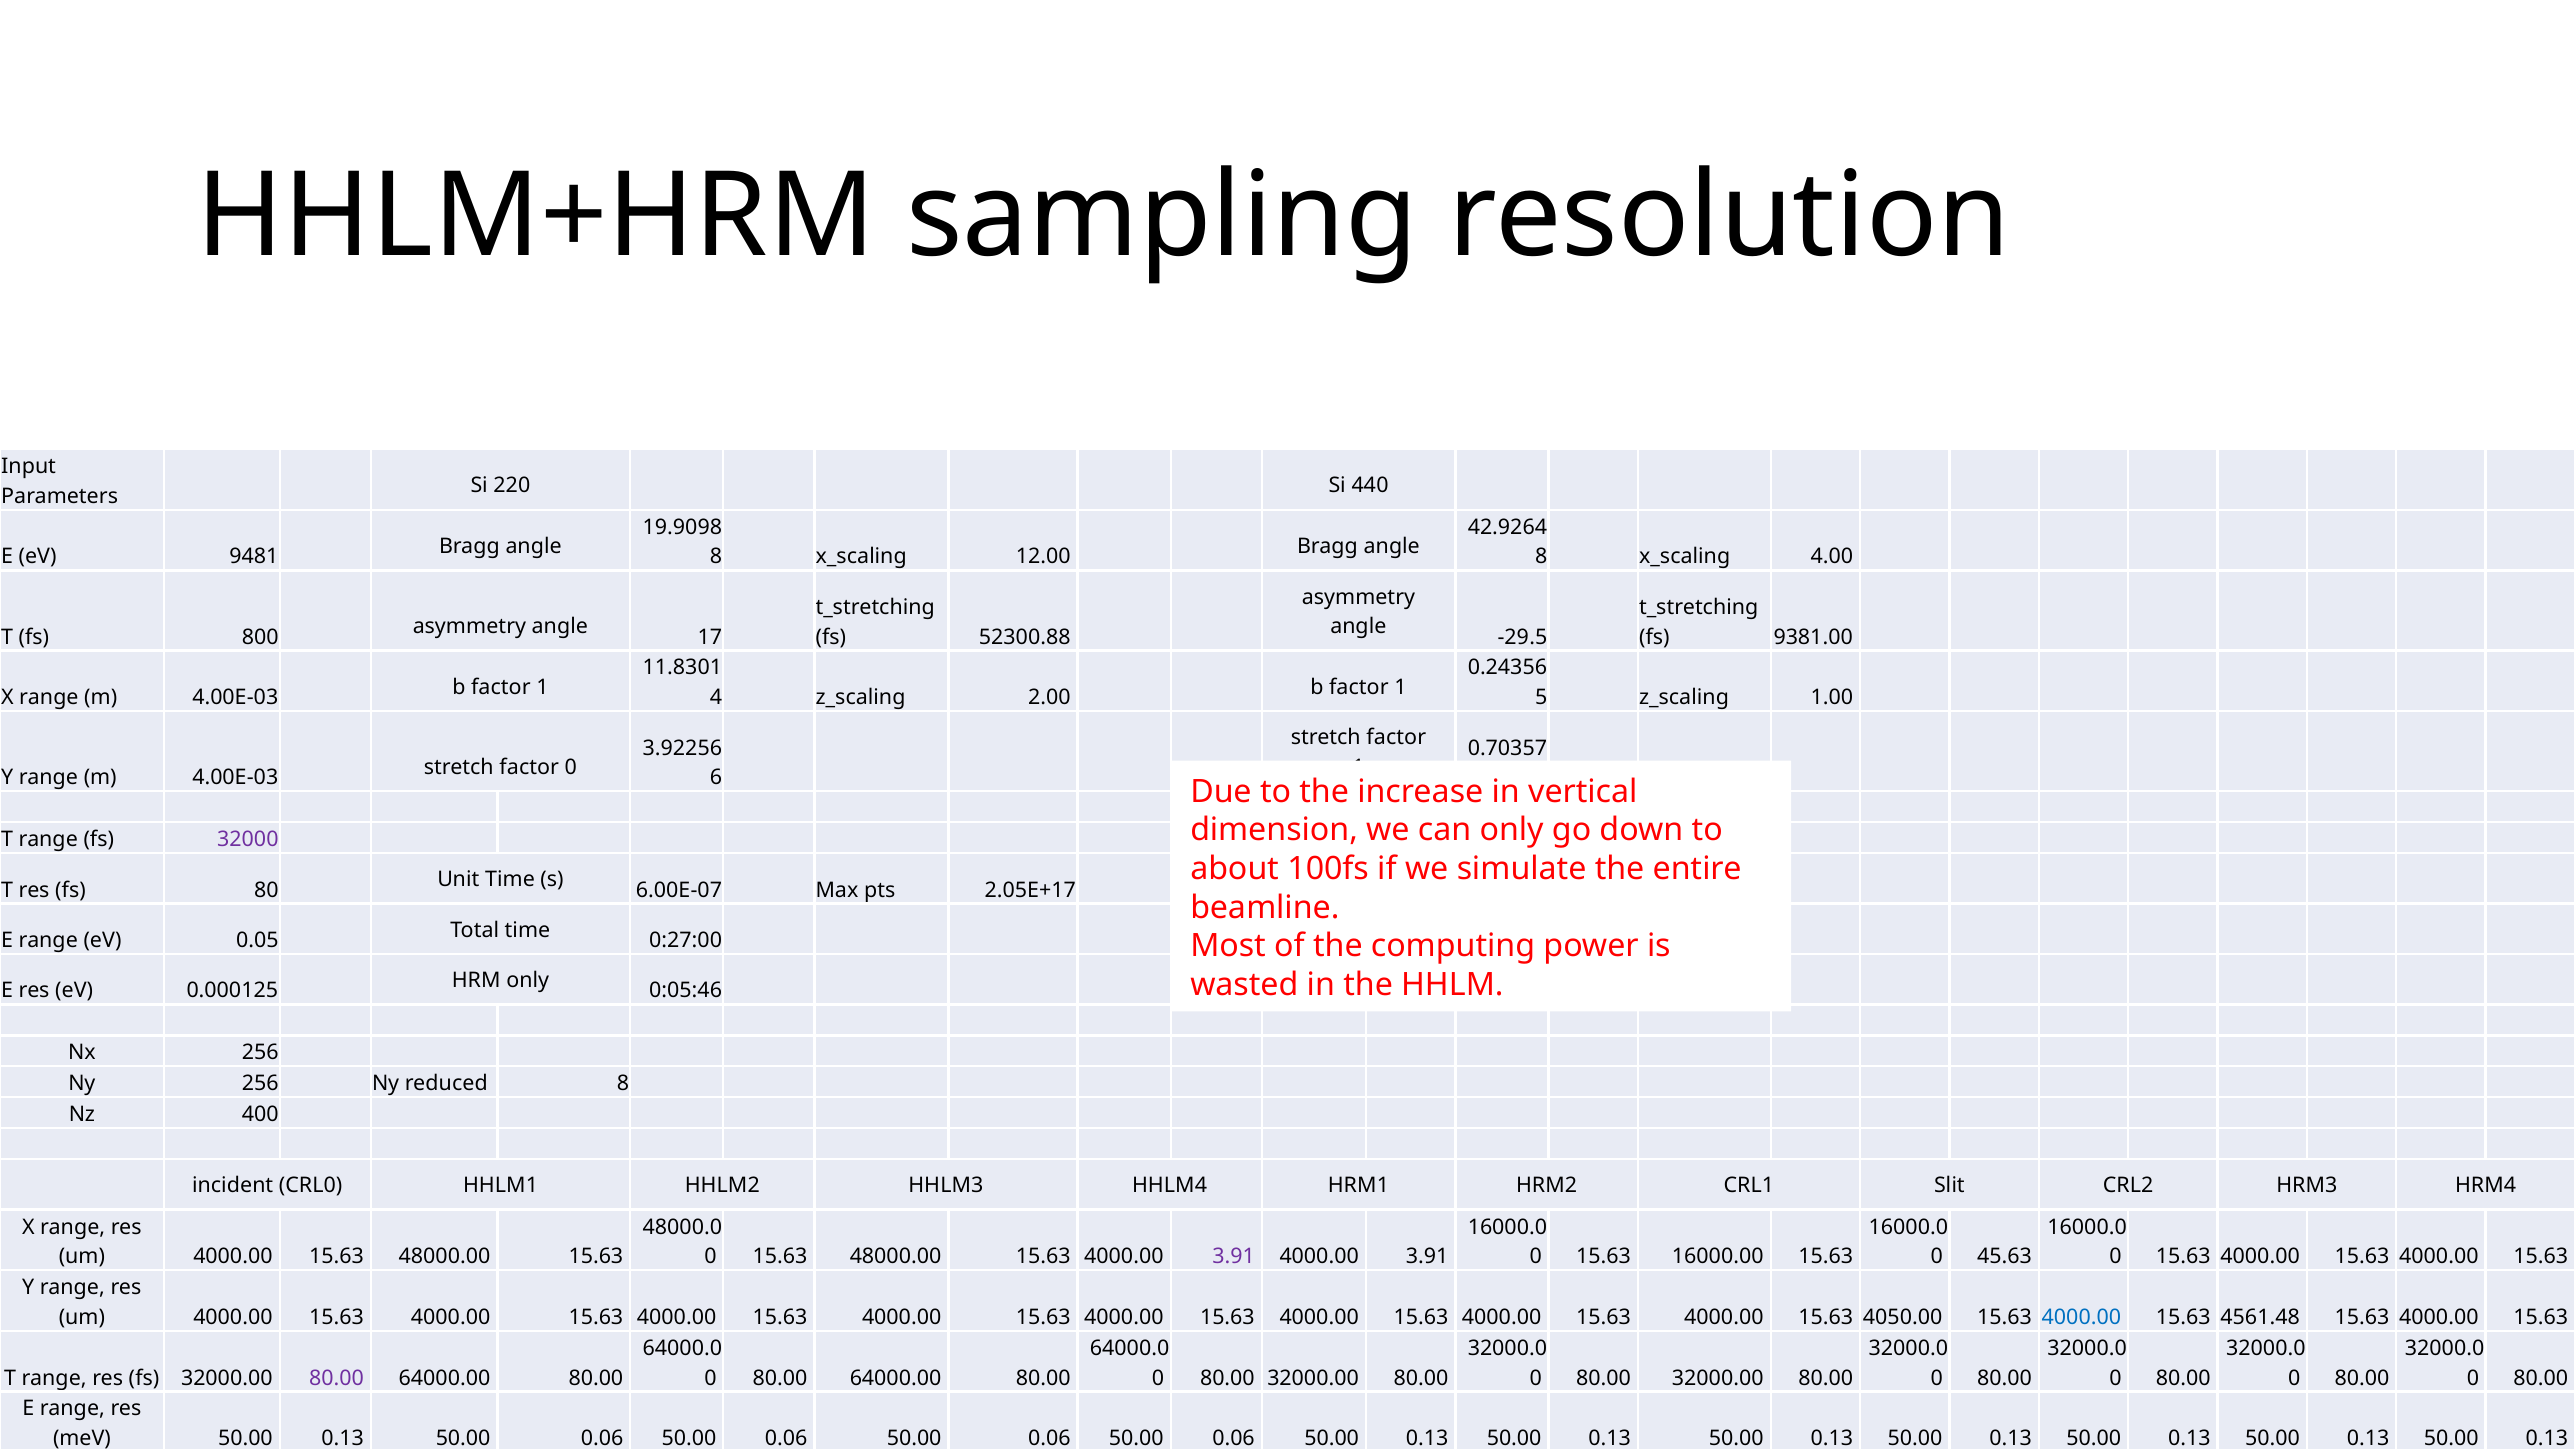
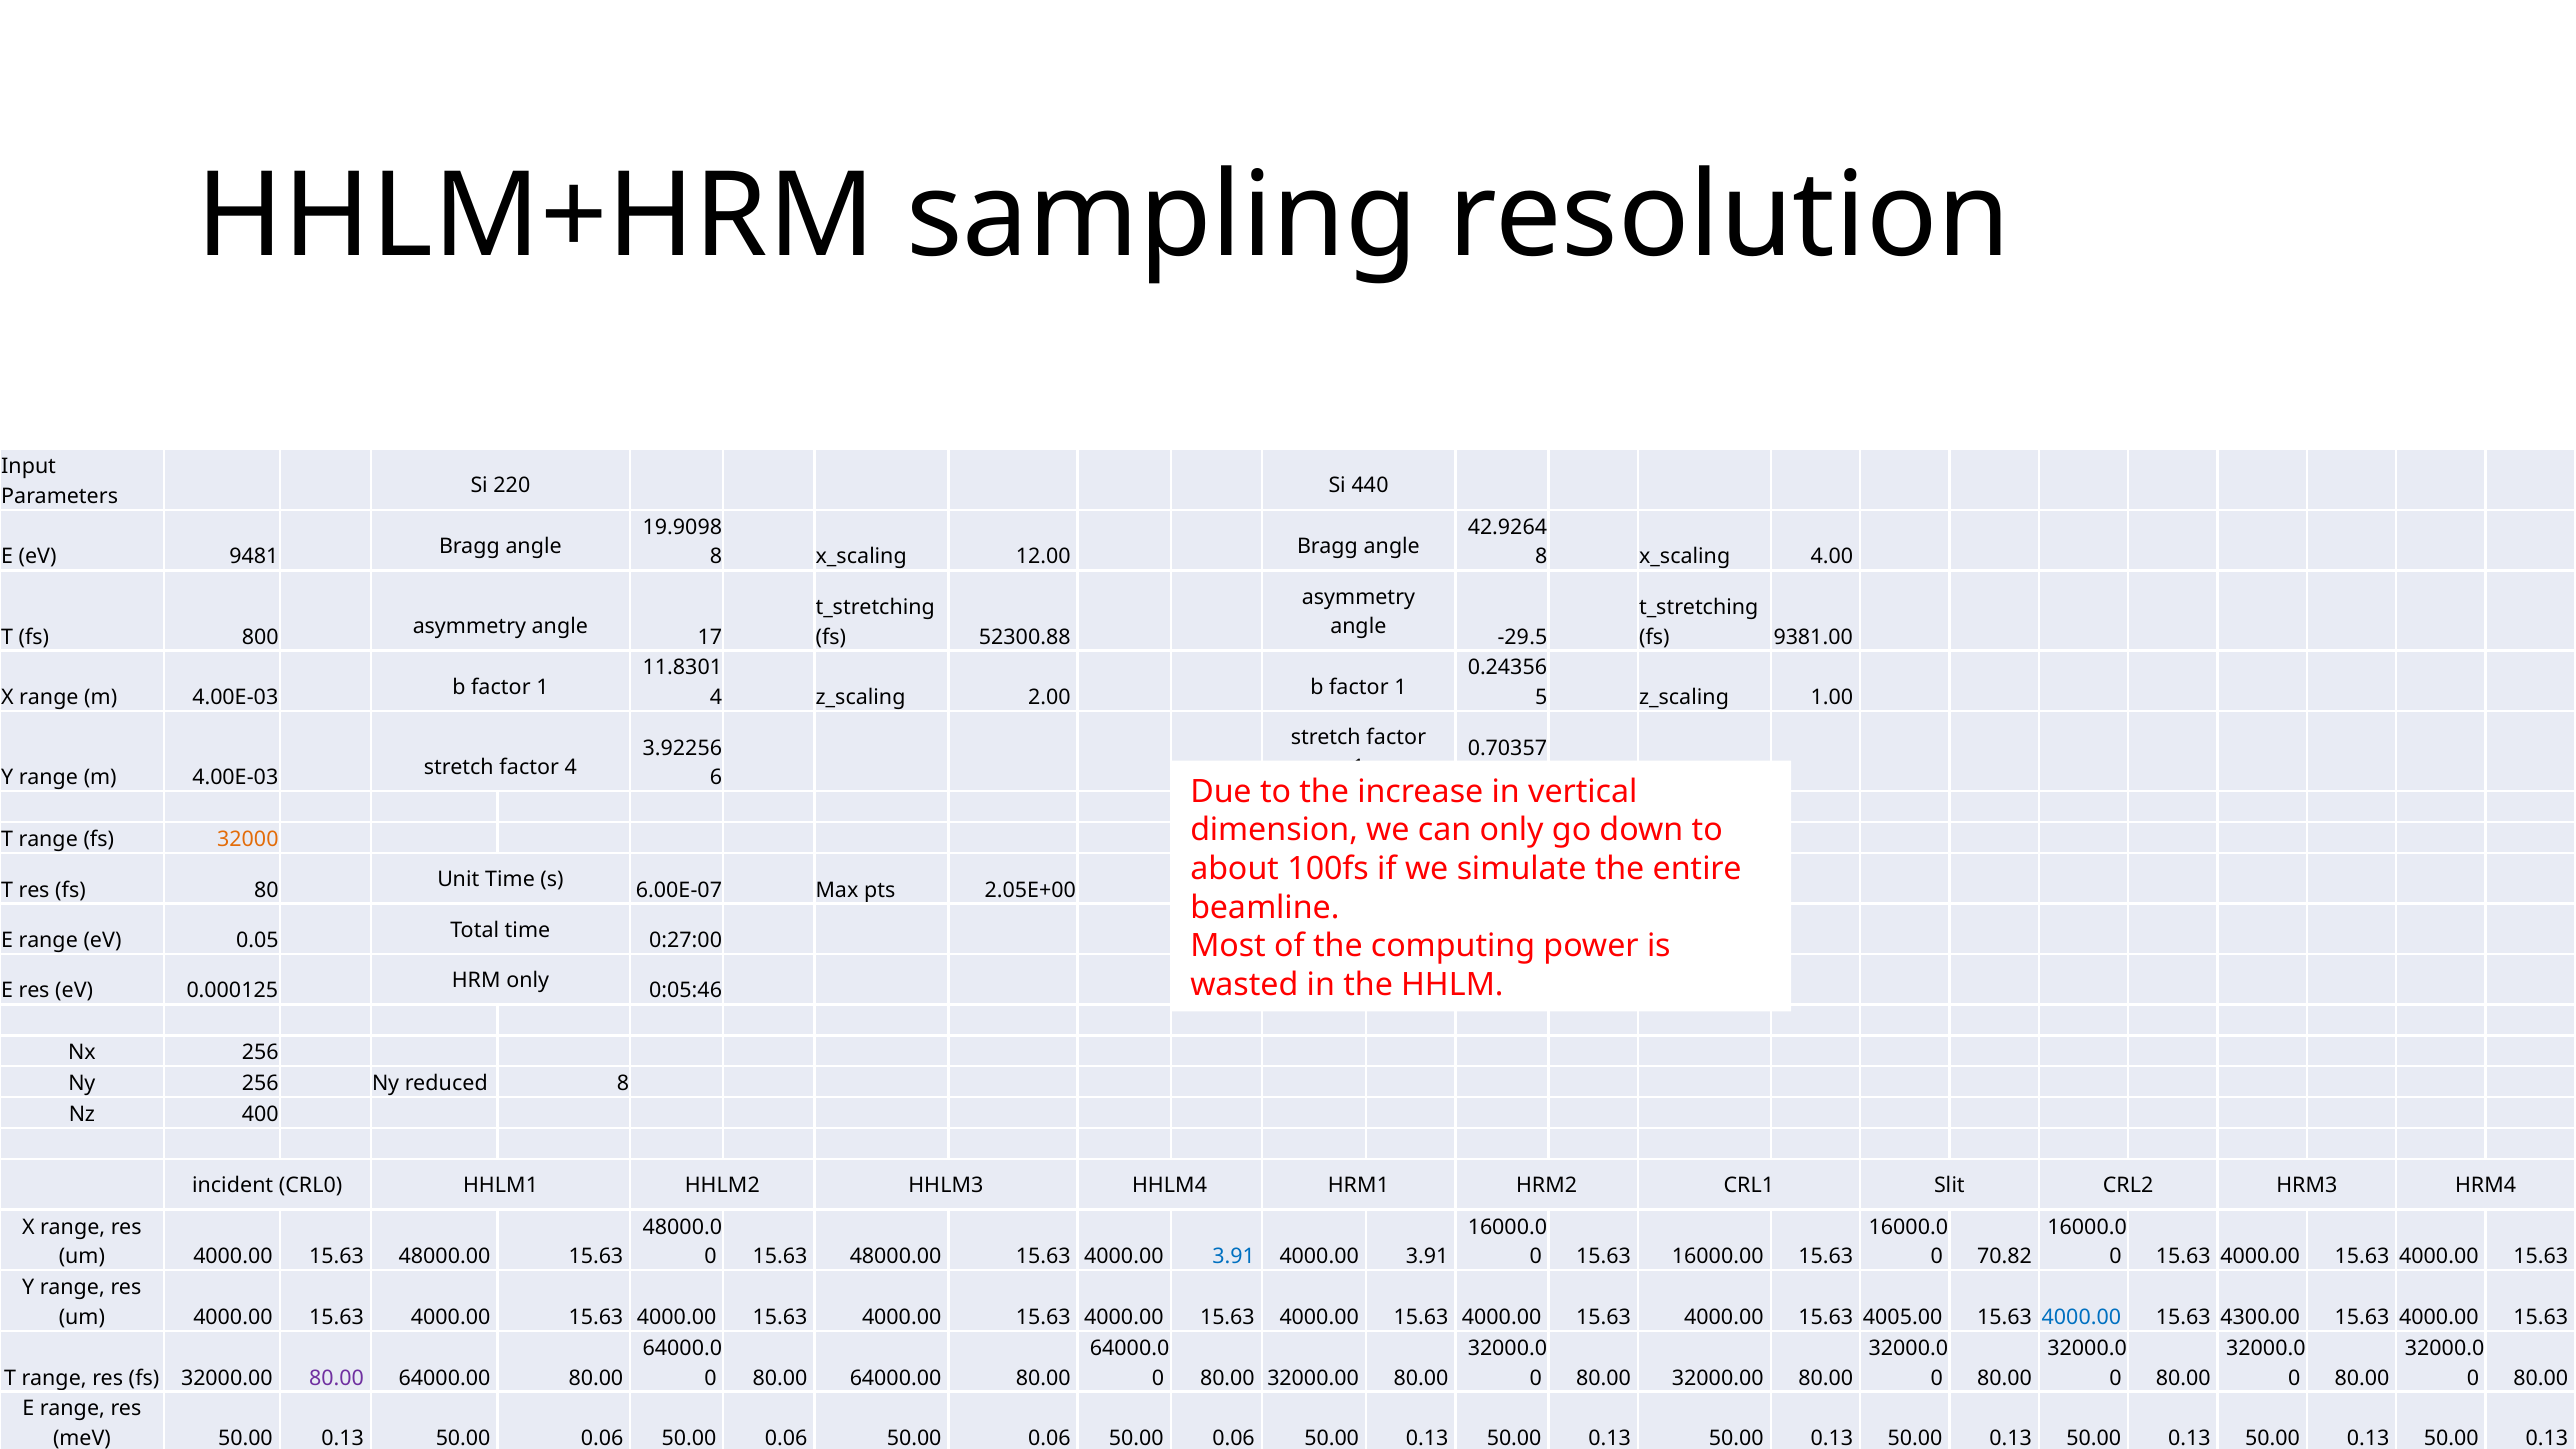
factor 0: 0 -> 4
32000 colour: purple -> orange
2.05E+17: 2.05E+17 -> 2.05E+00
3.91 at (1234, 1257) colour: purple -> blue
45.63: 45.63 -> 70.82
4050.00: 4050.00 -> 4005.00
4561.48: 4561.48 -> 4300.00
